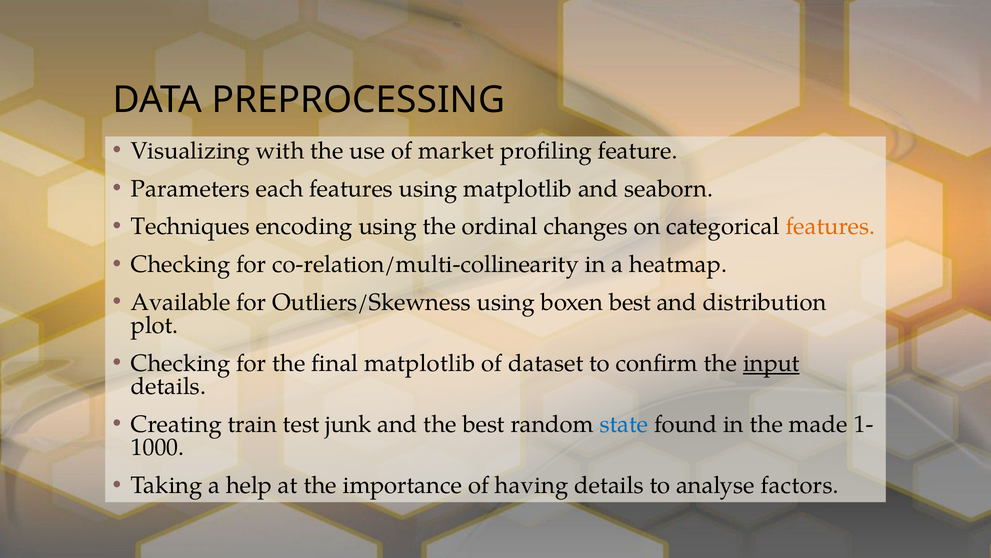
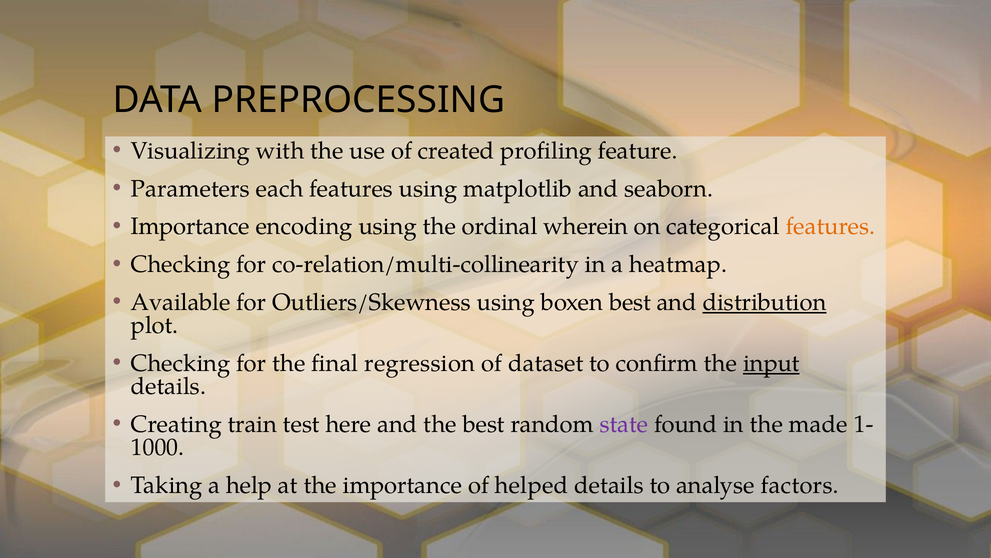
market: market -> created
Techniques at (190, 226): Techniques -> Importance
changes: changes -> wherein
distribution underline: none -> present
final matplotlib: matplotlib -> regression
junk: junk -> here
state colour: blue -> purple
having: having -> helped
